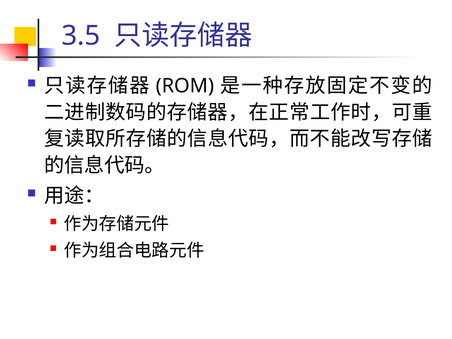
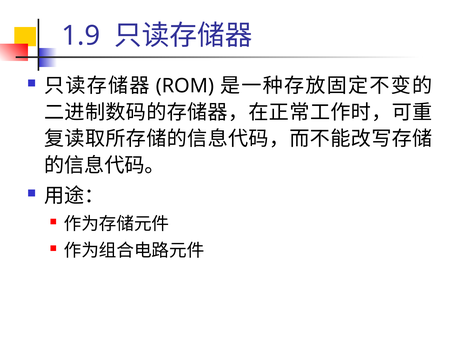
3.5: 3.5 -> 1.9
